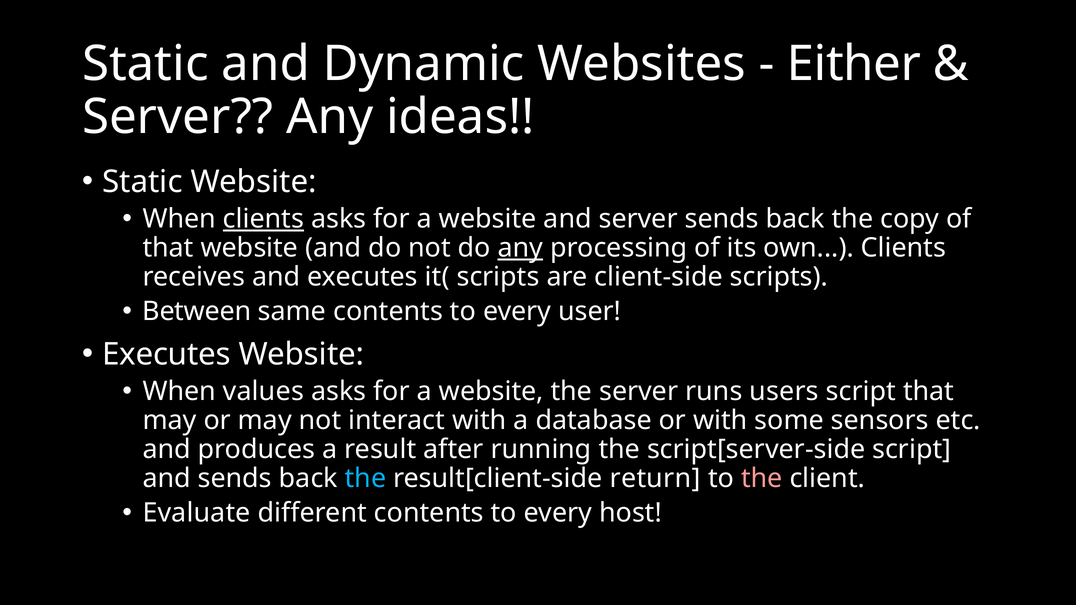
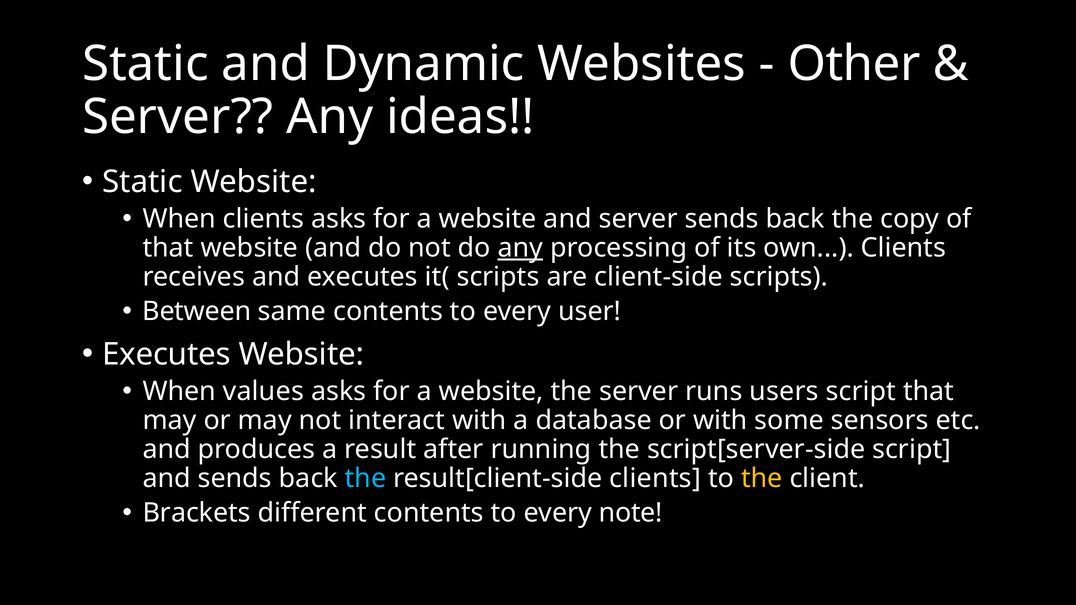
Either: Either -> Other
clients at (264, 219) underline: present -> none
result[client-side return: return -> clients
the at (762, 479) colour: pink -> yellow
Evaluate: Evaluate -> Brackets
host: host -> note
